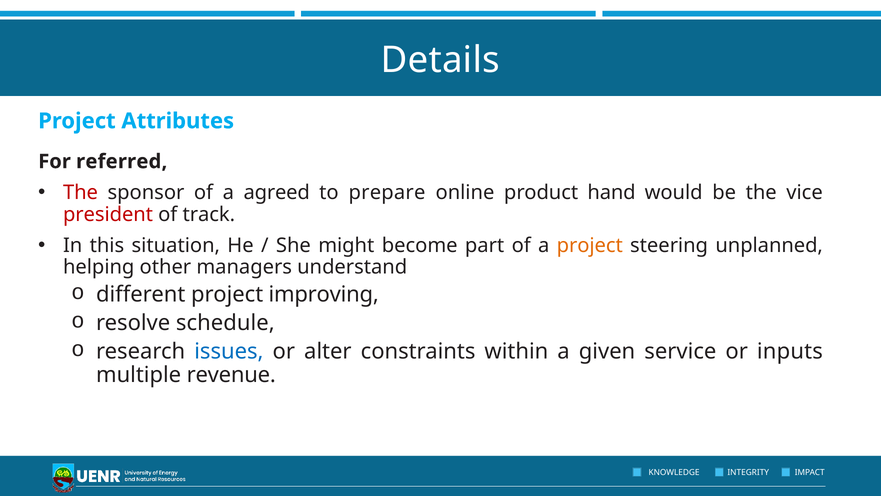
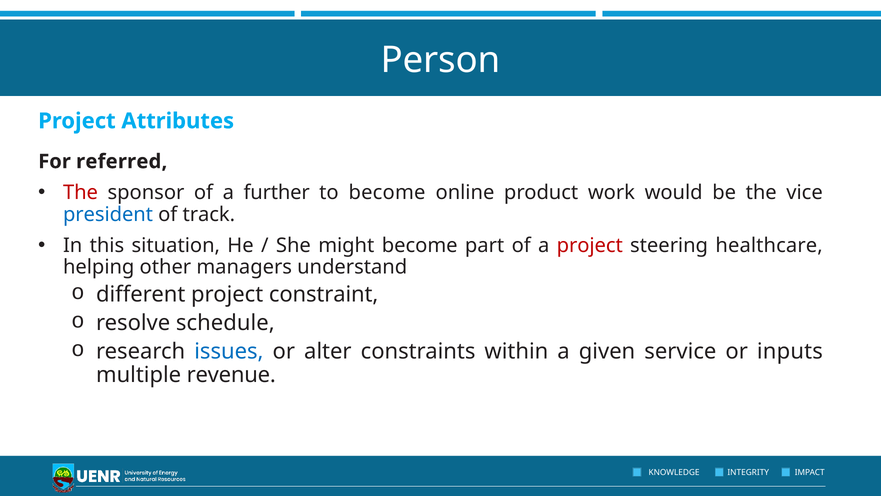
Details: Details -> Person
agreed: agreed -> further
to prepare: prepare -> become
hand: hand -> work
president colour: red -> blue
project at (590, 245) colour: orange -> red
unplanned: unplanned -> healthcare
improving: improving -> constraint
